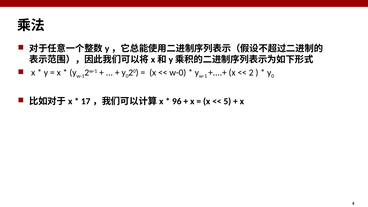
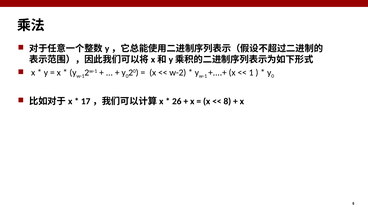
w-0: w-0 -> w-2
2: 2 -> 1
96: 96 -> 26
5: 5 -> 8
